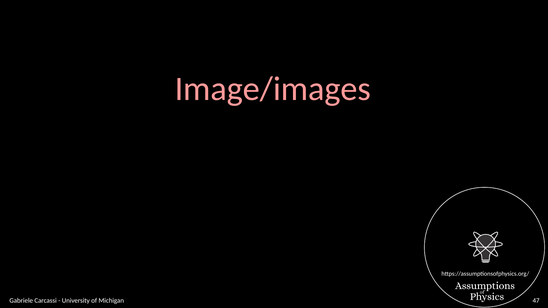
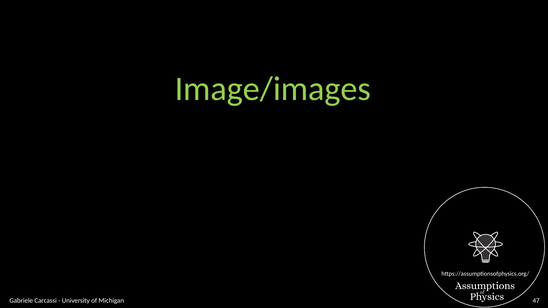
Image/images colour: pink -> light green
